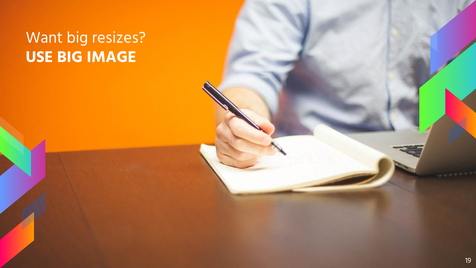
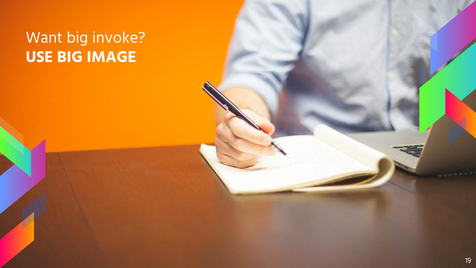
resizes: resizes -> invoke
